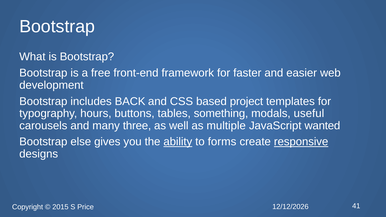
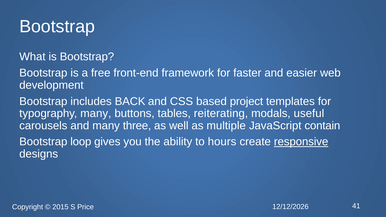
typography hours: hours -> many
something: something -> reiterating
wanted: wanted -> contain
else: else -> loop
ability underline: present -> none
forms: forms -> hours
